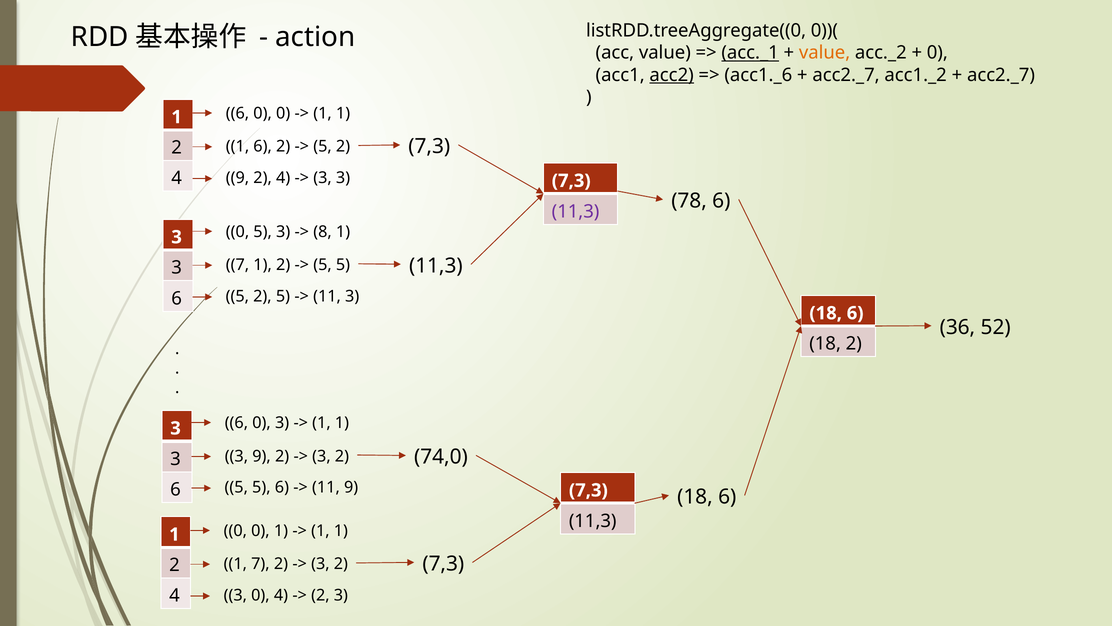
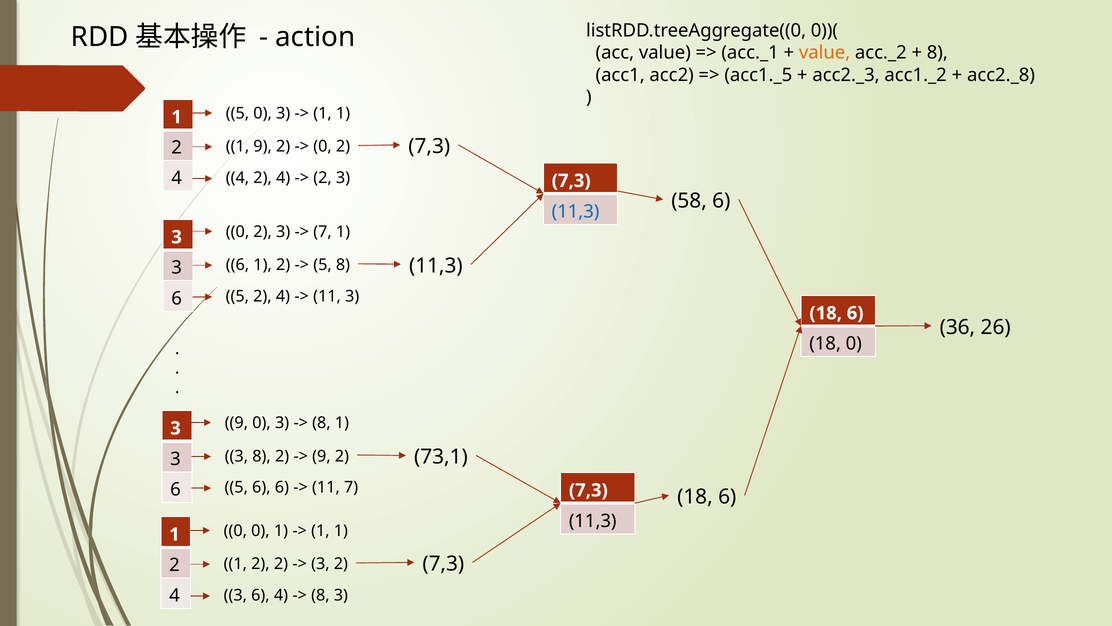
acc._1 underline: present -> none
0 at (937, 53): 0 -> 8
acc2 underline: present -> none
acc1._6: acc1._6 -> acc1._5
acc2._7 at (846, 75): acc2._7 -> acc2._3
acc2._7 at (1001, 75): acc2._7 -> acc2._8
6 at (238, 113): 6 -> 5
0 at (283, 113): 0 -> 3
1 6: 6 -> 9
5 at (323, 147): 5 -> 0
9 at (238, 178): 9 -> 4
3 at (323, 178): 3 -> 2
78: 78 -> 58
11,3 at (576, 211) colour: purple -> blue
5 at (263, 231): 5 -> 2
8 at (323, 231): 8 -> 7
7 at (238, 265): 7 -> 6
5 at (343, 265): 5 -> 8
5 2 5: 5 -> 4
52: 52 -> 26
18 2: 2 -> 0
6 at (236, 423): 6 -> 9
1 at (321, 423): 1 -> 8
74,0: 74,0 -> 73,1
3 9: 9 -> 8
3 at (321, 456): 3 -> 9
5 at (261, 487): 5 -> 6
11 9: 9 -> 7
7 at (260, 564): 7 -> 2
0 at (260, 595): 0 -> 6
2 at (320, 595): 2 -> 8
